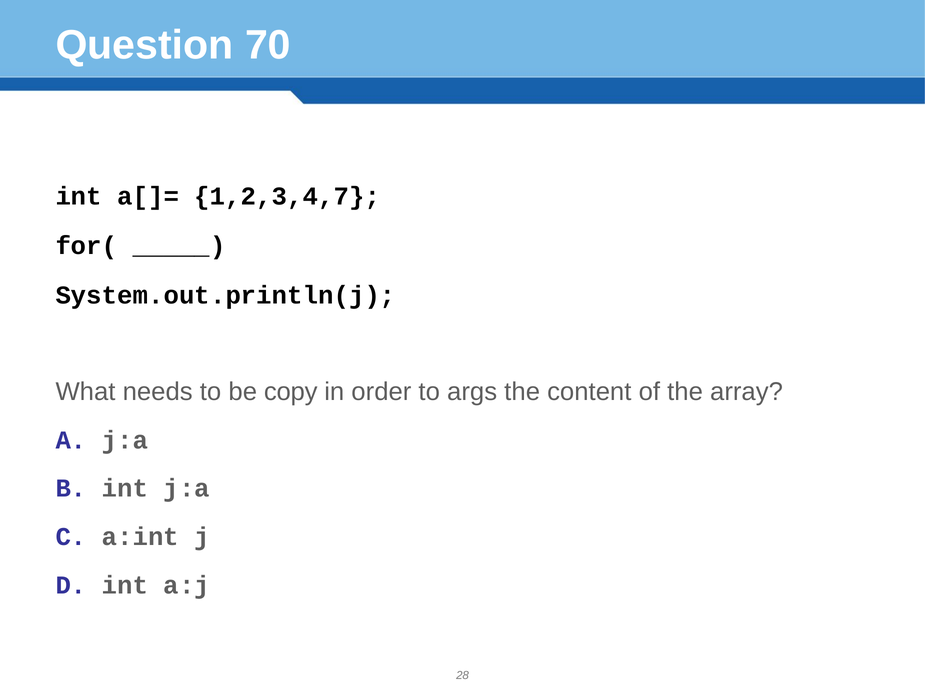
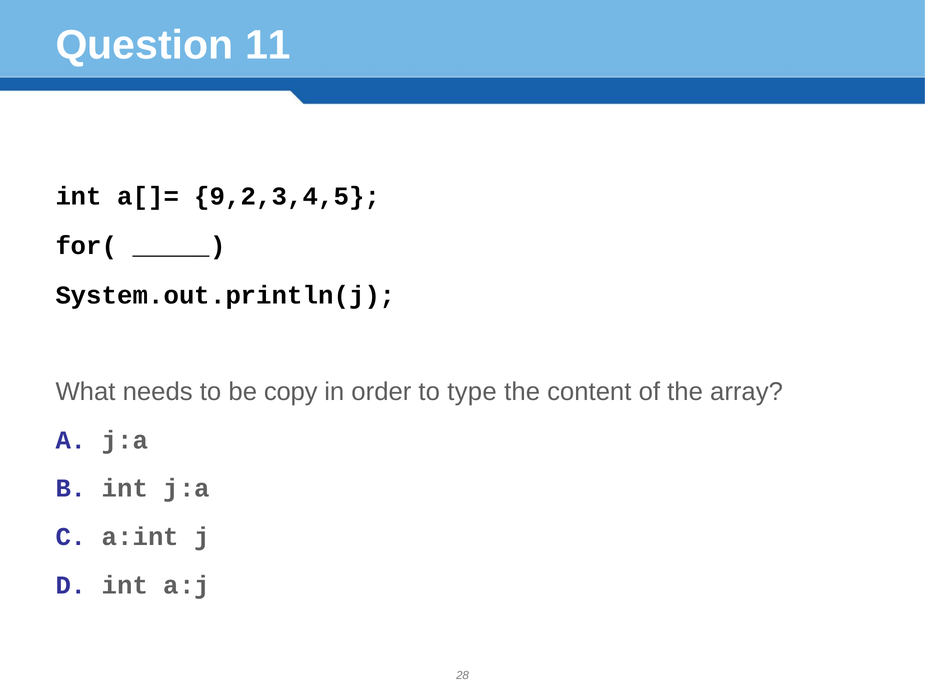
70: 70 -> 11
1,2,3,4,7: 1,2,3,4,7 -> 9,2,3,4,5
args: args -> type
